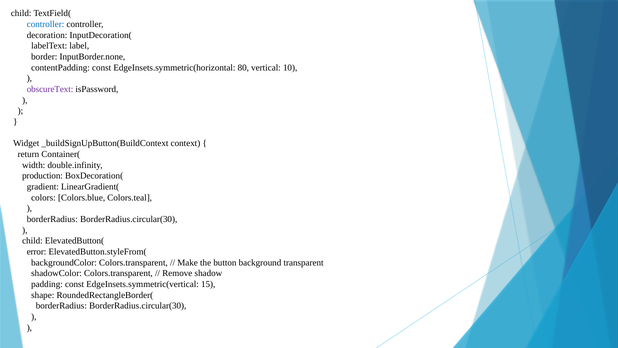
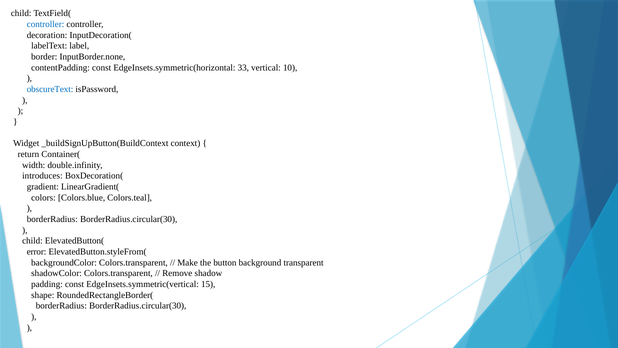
80: 80 -> 33
obscureText colour: purple -> blue
production: production -> introduces
